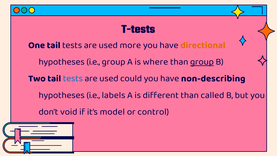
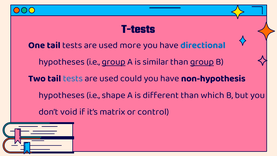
directional colour: orange -> blue
group at (114, 62) underline: none -> present
where: where -> similar
non-describing: non-describing -> non-hypothesis
labels: labels -> shape
called: called -> which
model: model -> matrix
